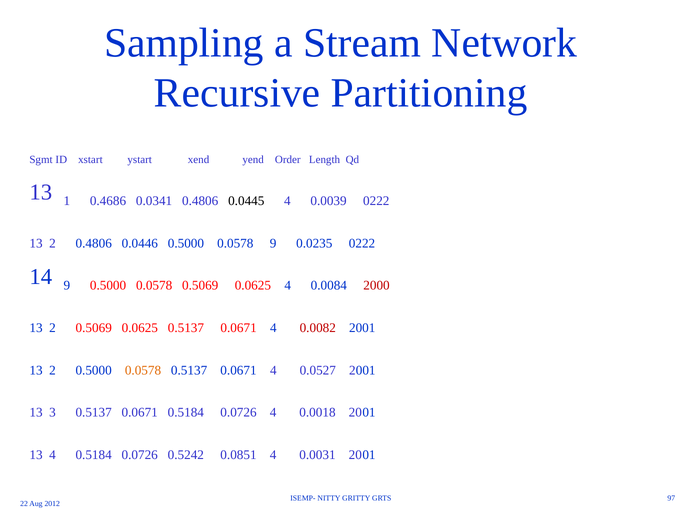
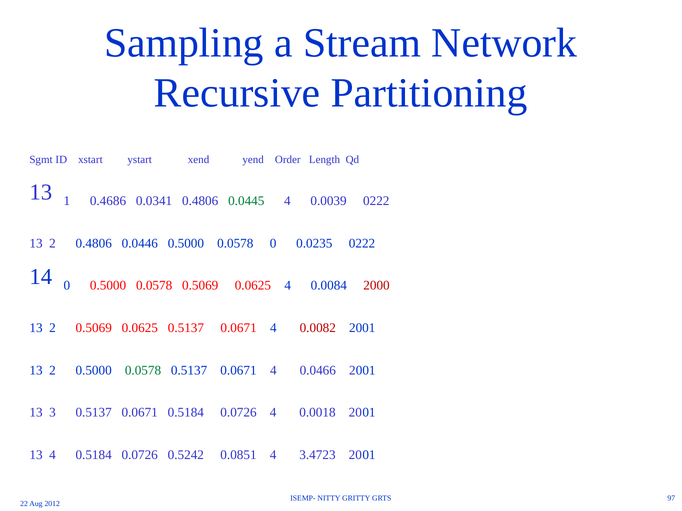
0.0445 colour: black -> green
0.0578 9: 9 -> 0
9 at (67, 286): 9 -> 0
0.0578 at (143, 371) colour: orange -> green
0.0527: 0.0527 -> 0.0466
0.0031: 0.0031 -> 3.4723
